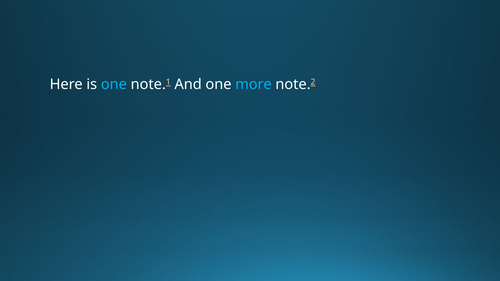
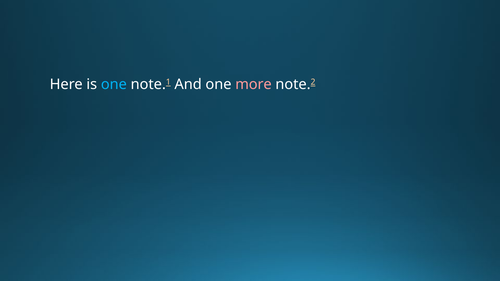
more colour: light blue -> pink
